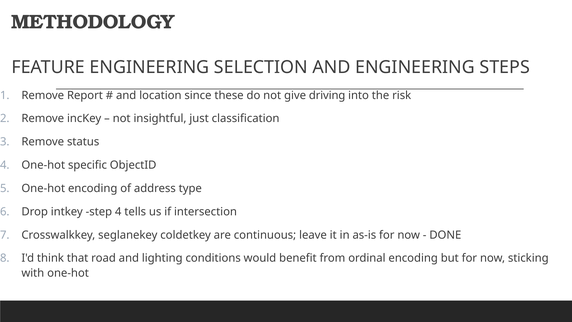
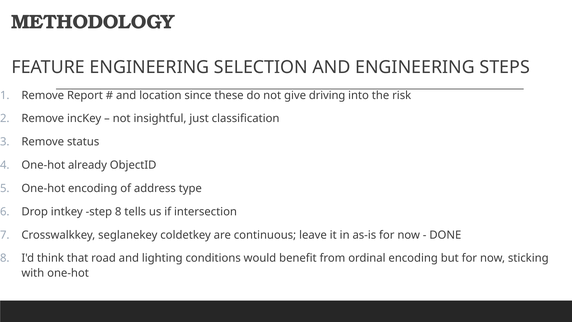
specific: specific -> already
step 4: 4 -> 8
